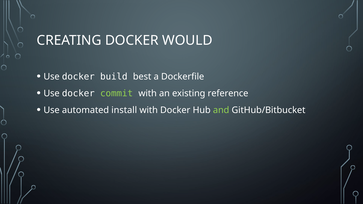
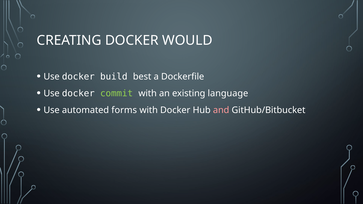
reference: reference -> language
install: install -> forms
and colour: light green -> pink
